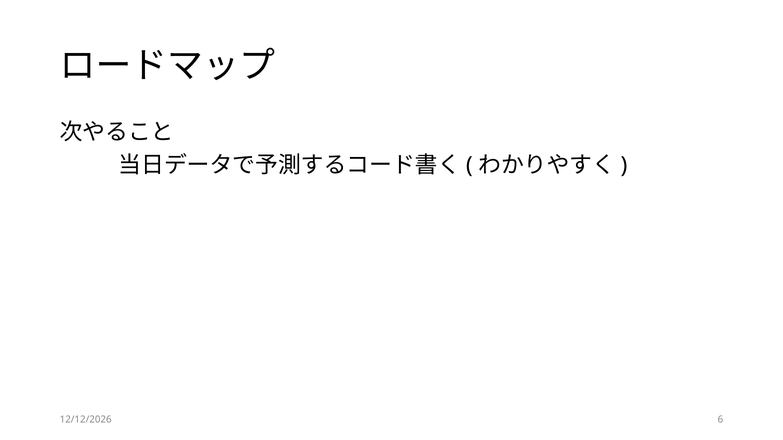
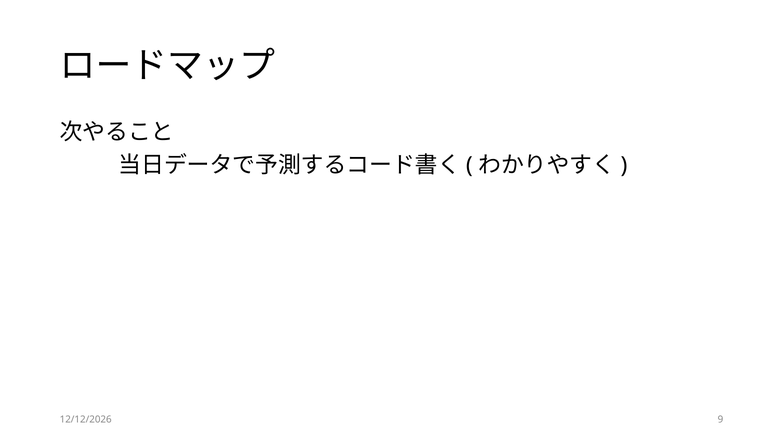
6: 6 -> 9
